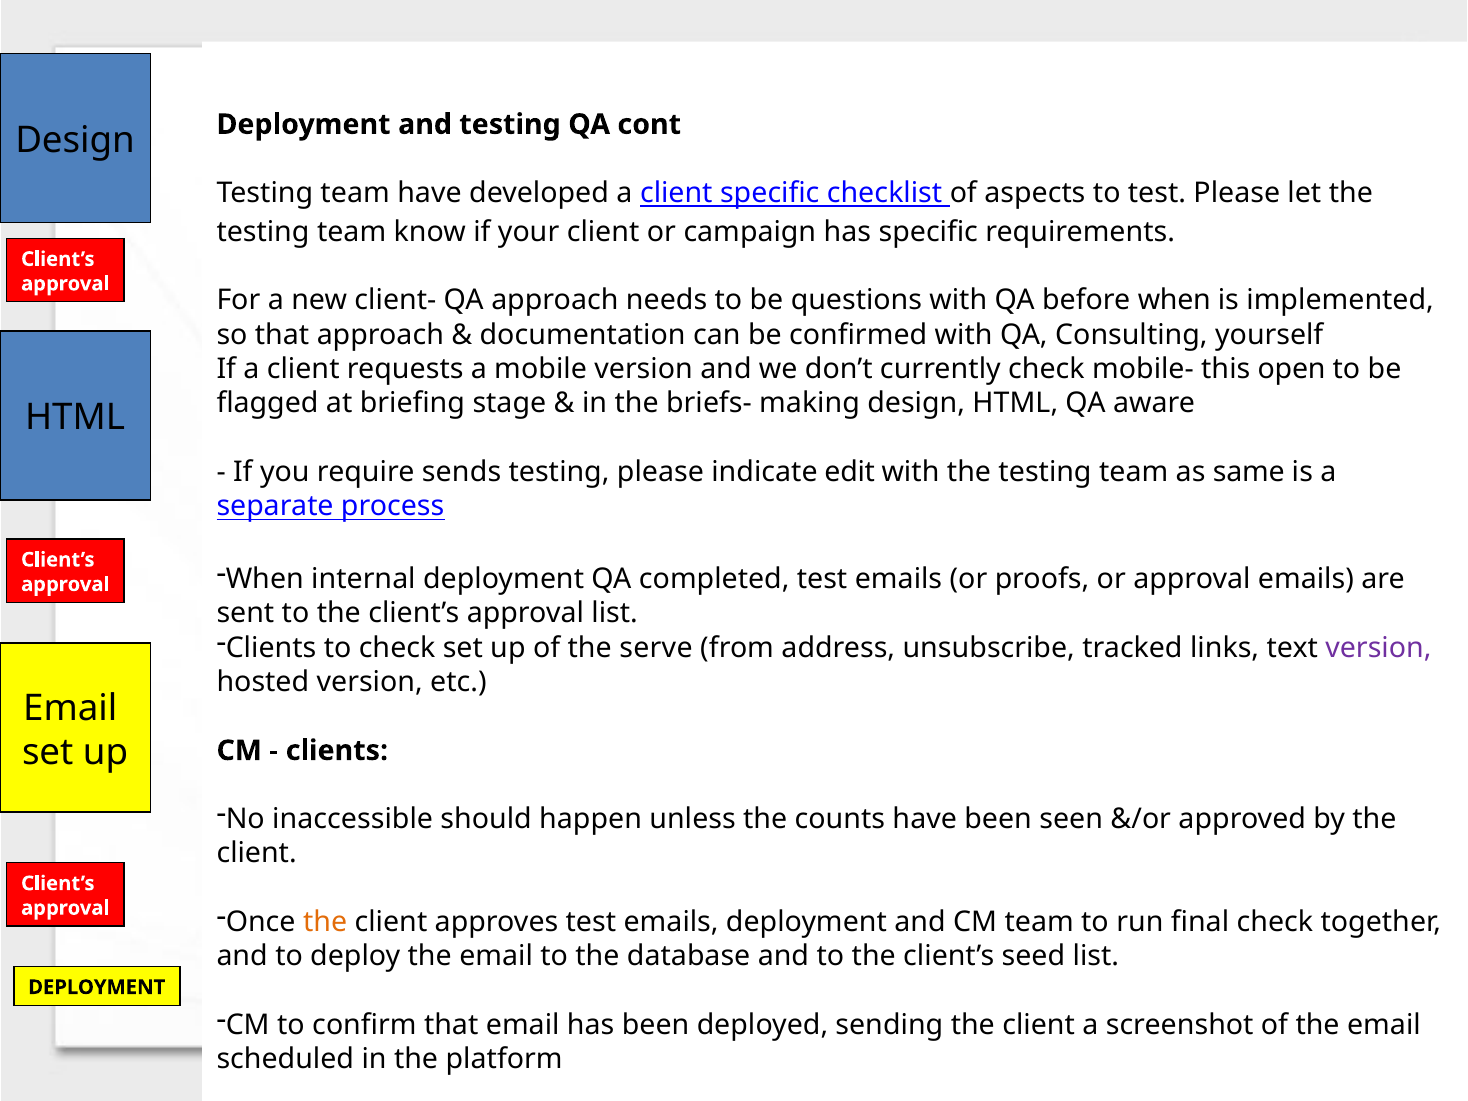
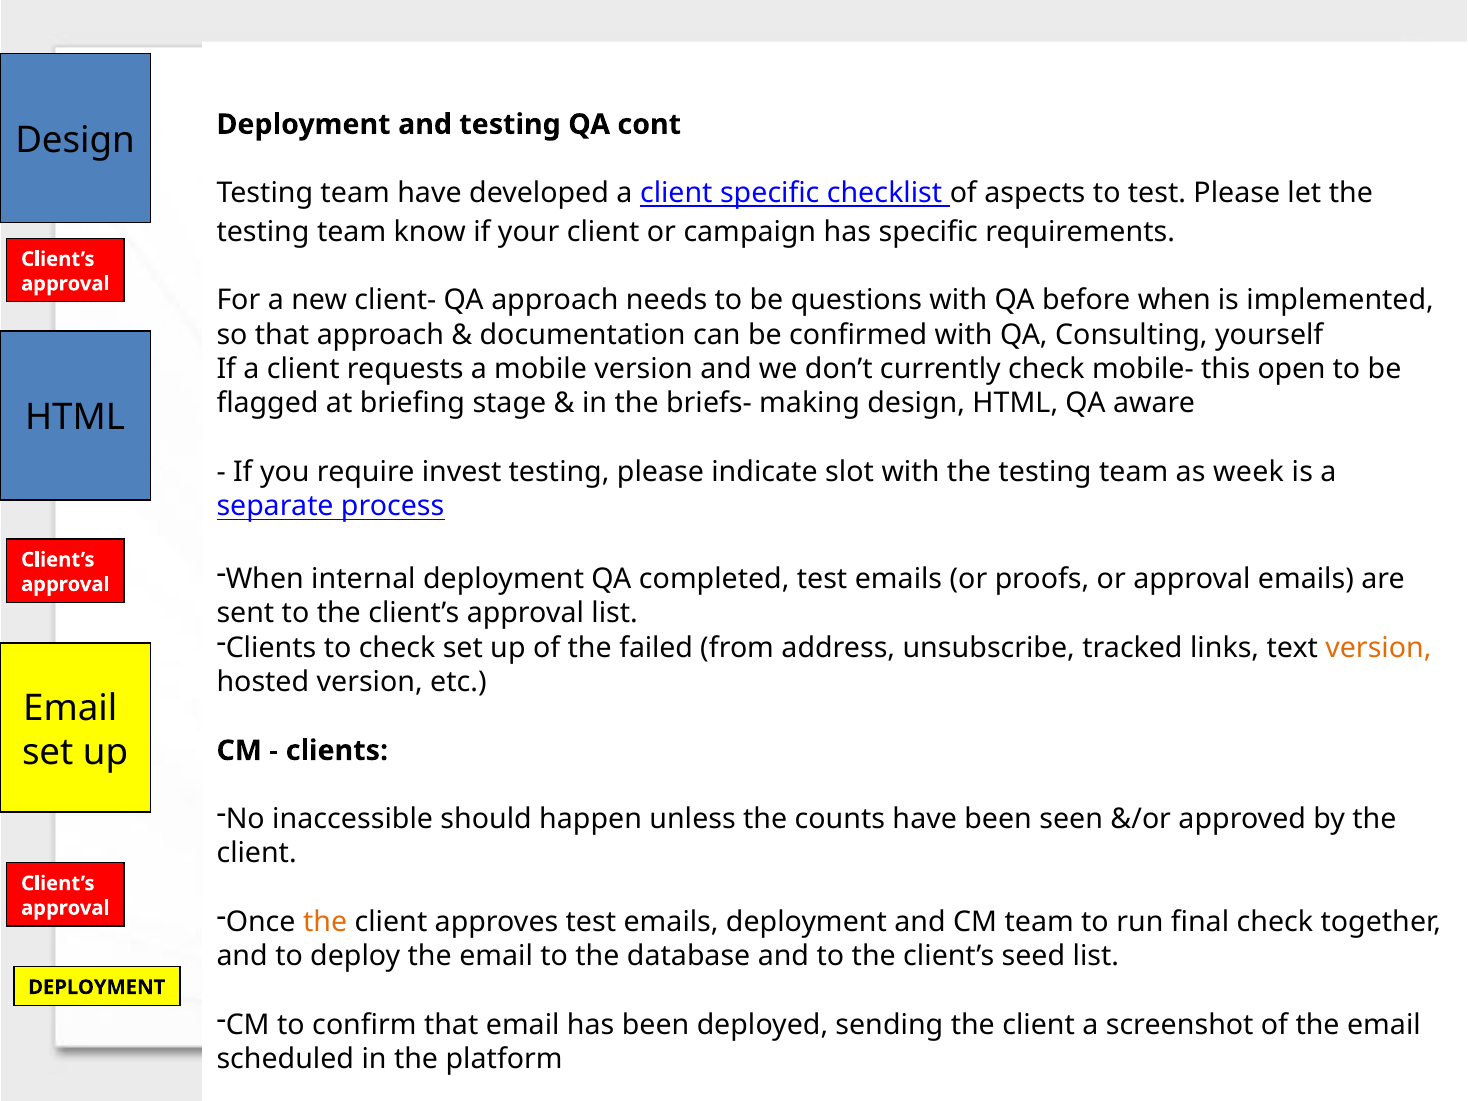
sends: sends -> invest
edit: edit -> slot
same: same -> week
serve: serve -> failed
version at (1378, 648) colour: purple -> orange
